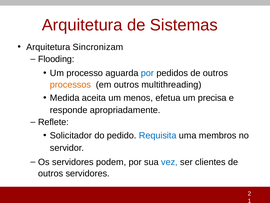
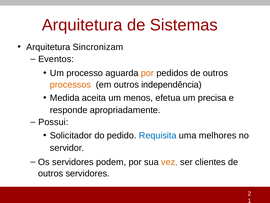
Flooding: Flooding -> Eventos
por at (147, 73) colour: blue -> orange
multithreading: multithreading -> independência
Reflete: Reflete -> Possui
membros: membros -> melhores
vez colour: blue -> orange
